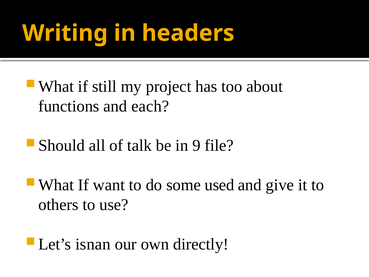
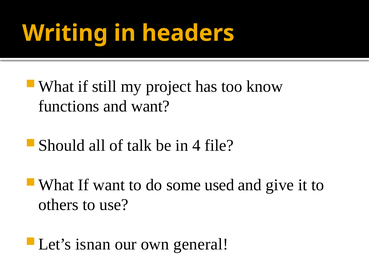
about: about -> know
and each: each -> want
9: 9 -> 4
directly: directly -> general
